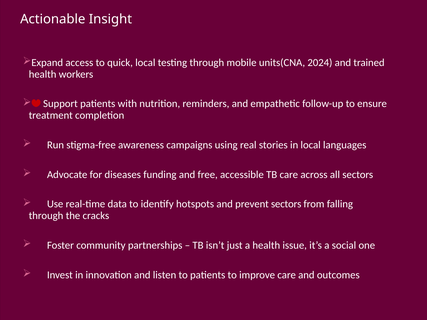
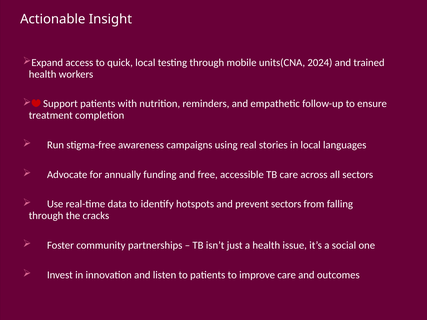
diseases: diseases -> annually
